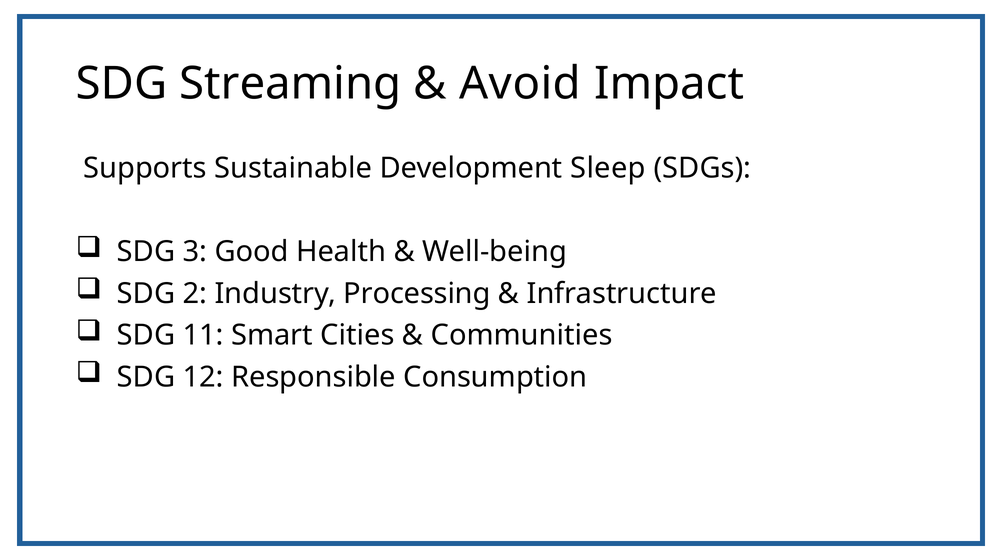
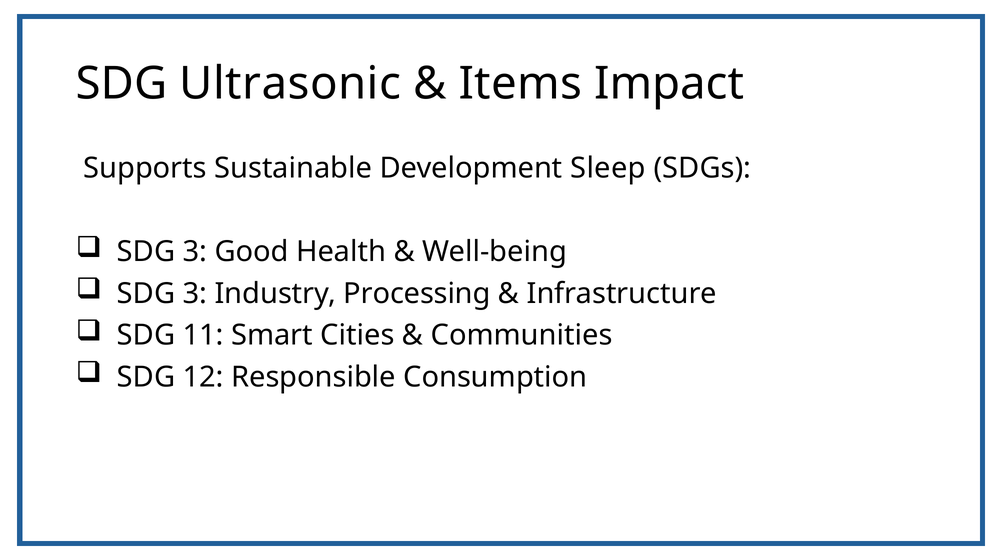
Streaming: Streaming -> Ultrasonic
Avoid: Avoid -> Items
2 at (195, 294): 2 -> 3
